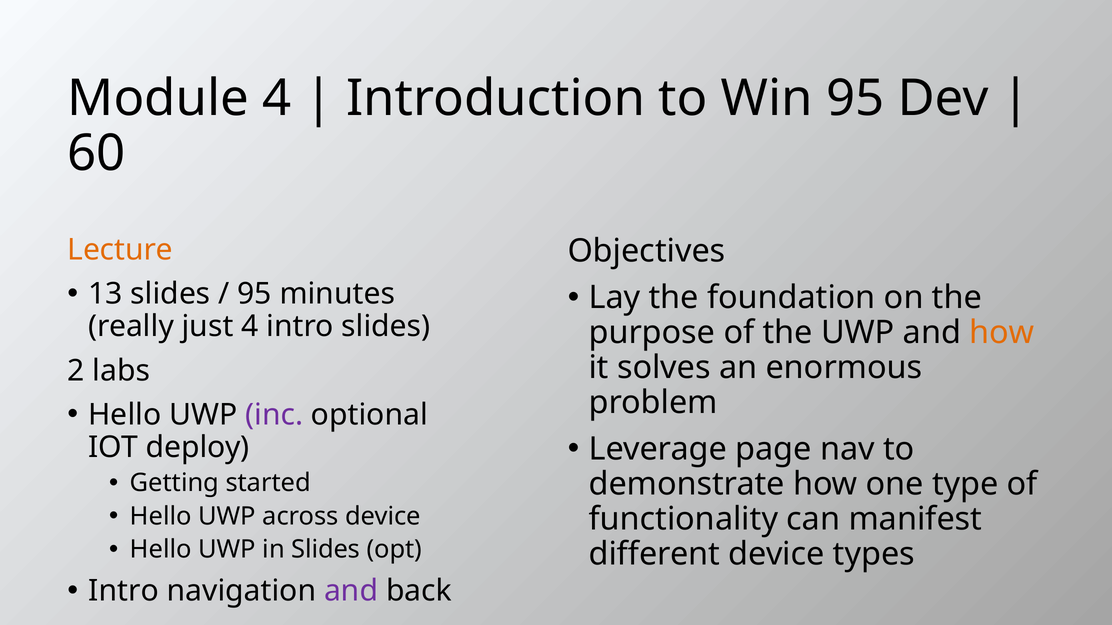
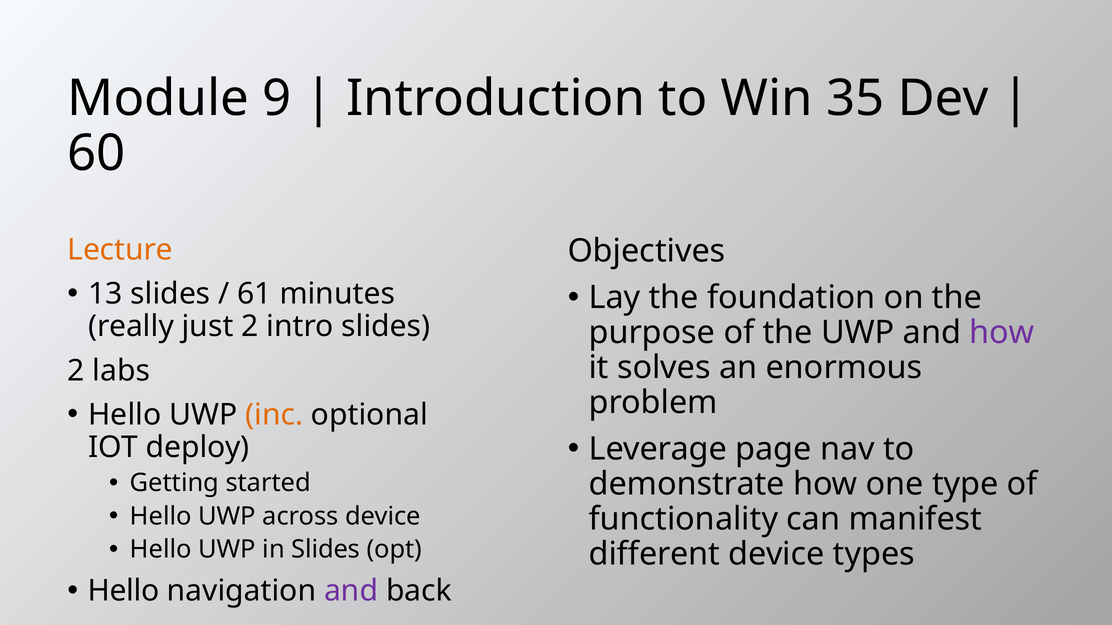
Module 4: 4 -> 9
Win 95: 95 -> 35
95 at (254, 294): 95 -> 61
just 4: 4 -> 2
how at (1002, 333) colour: orange -> purple
inc colour: purple -> orange
Intro at (124, 591): Intro -> Hello
